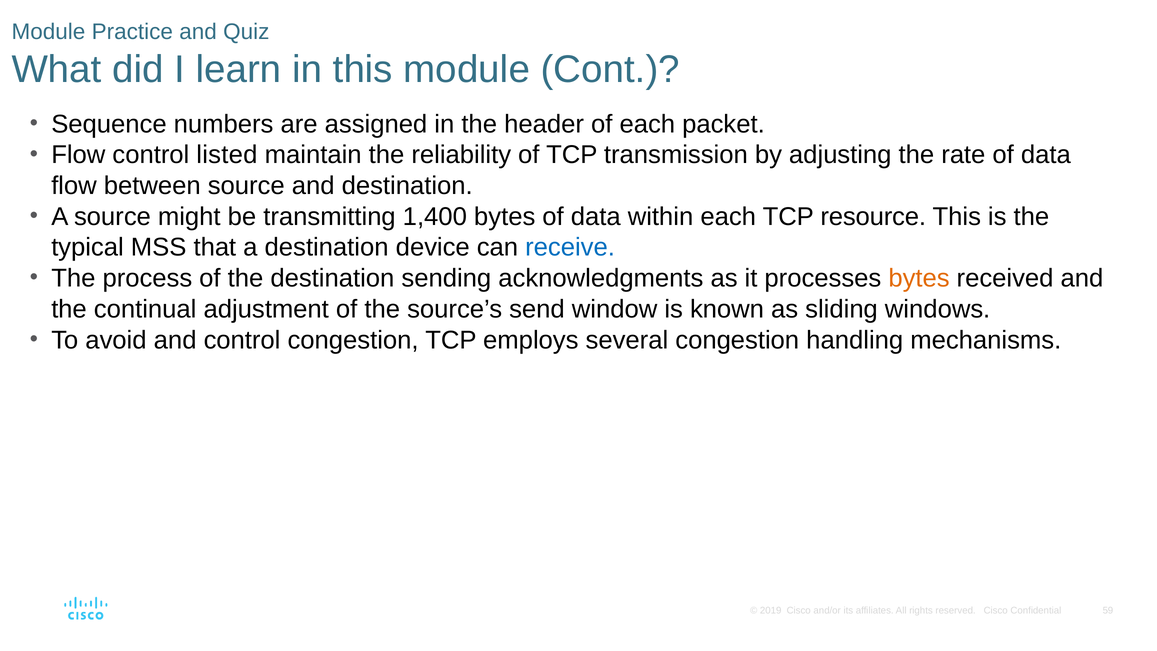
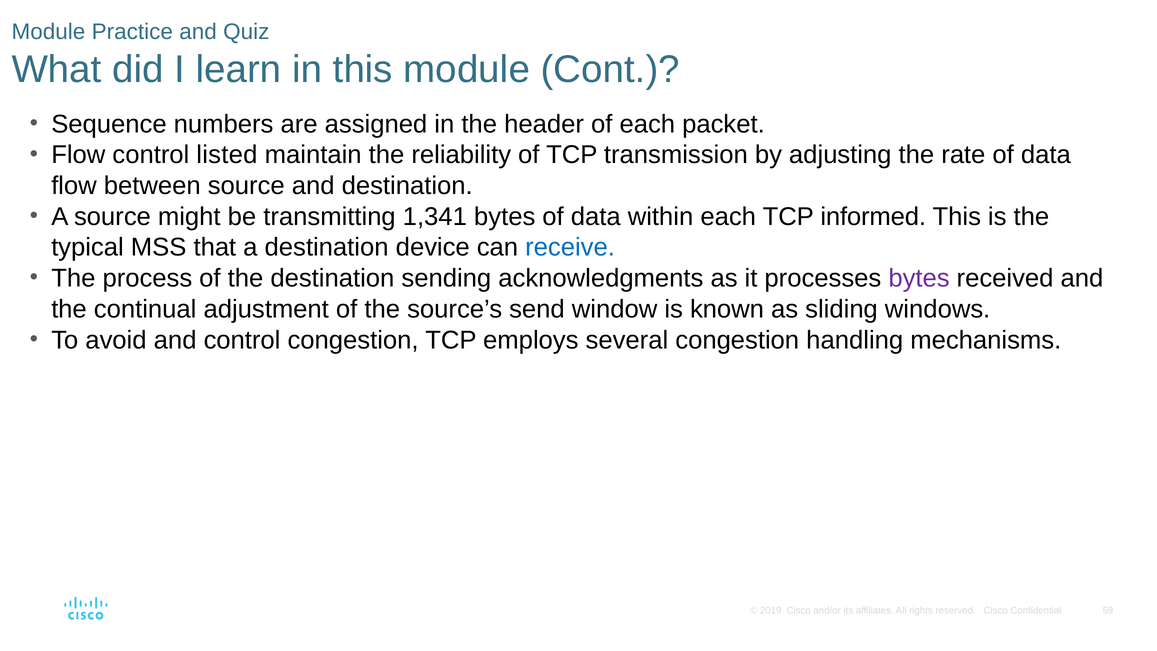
1,400: 1,400 -> 1,341
resource: resource -> informed
bytes at (919, 278) colour: orange -> purple
